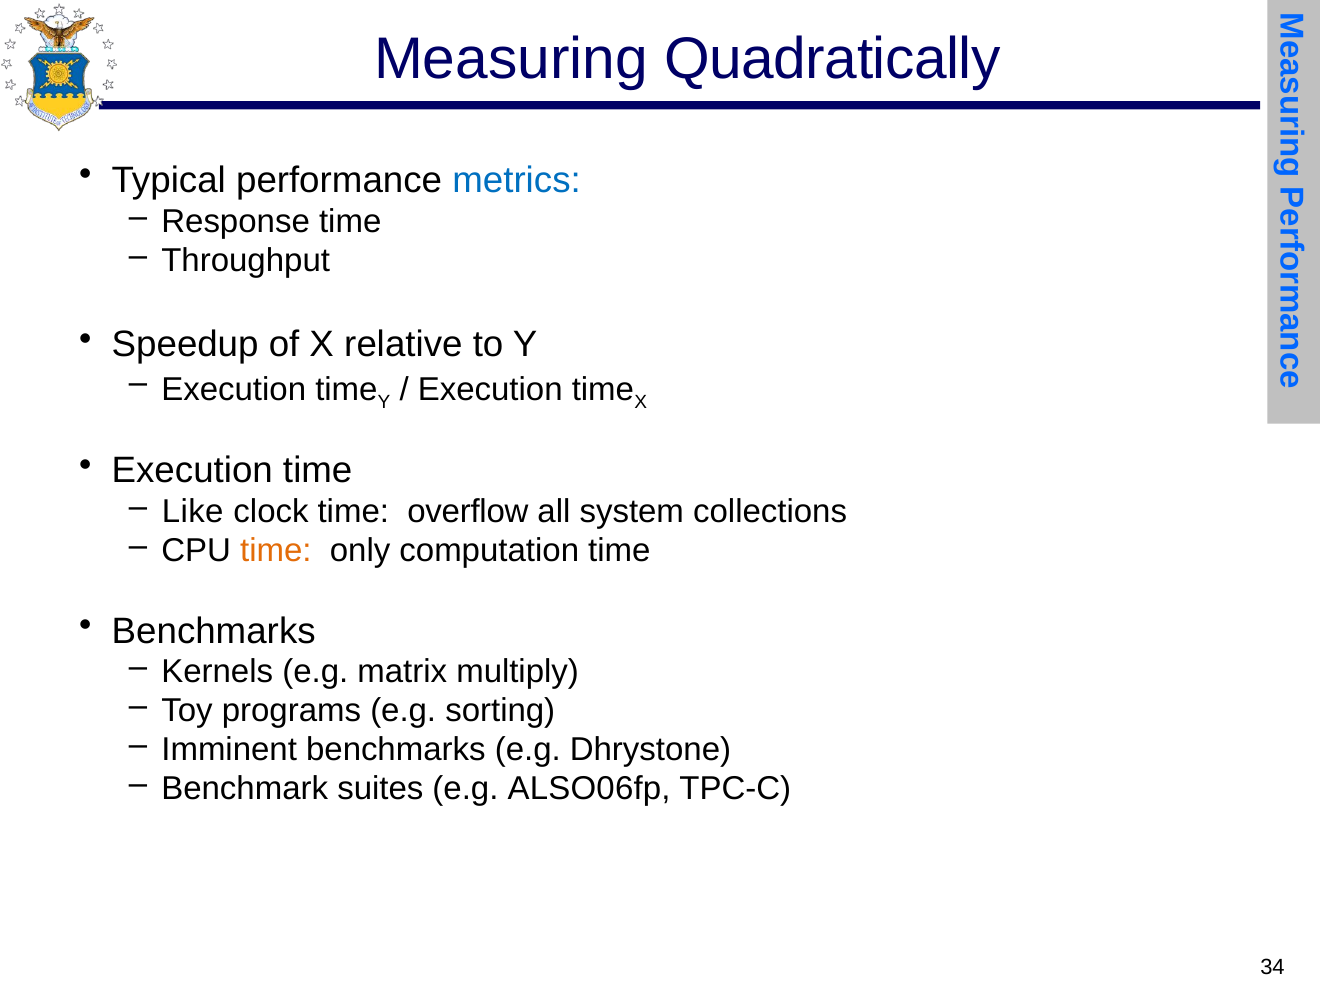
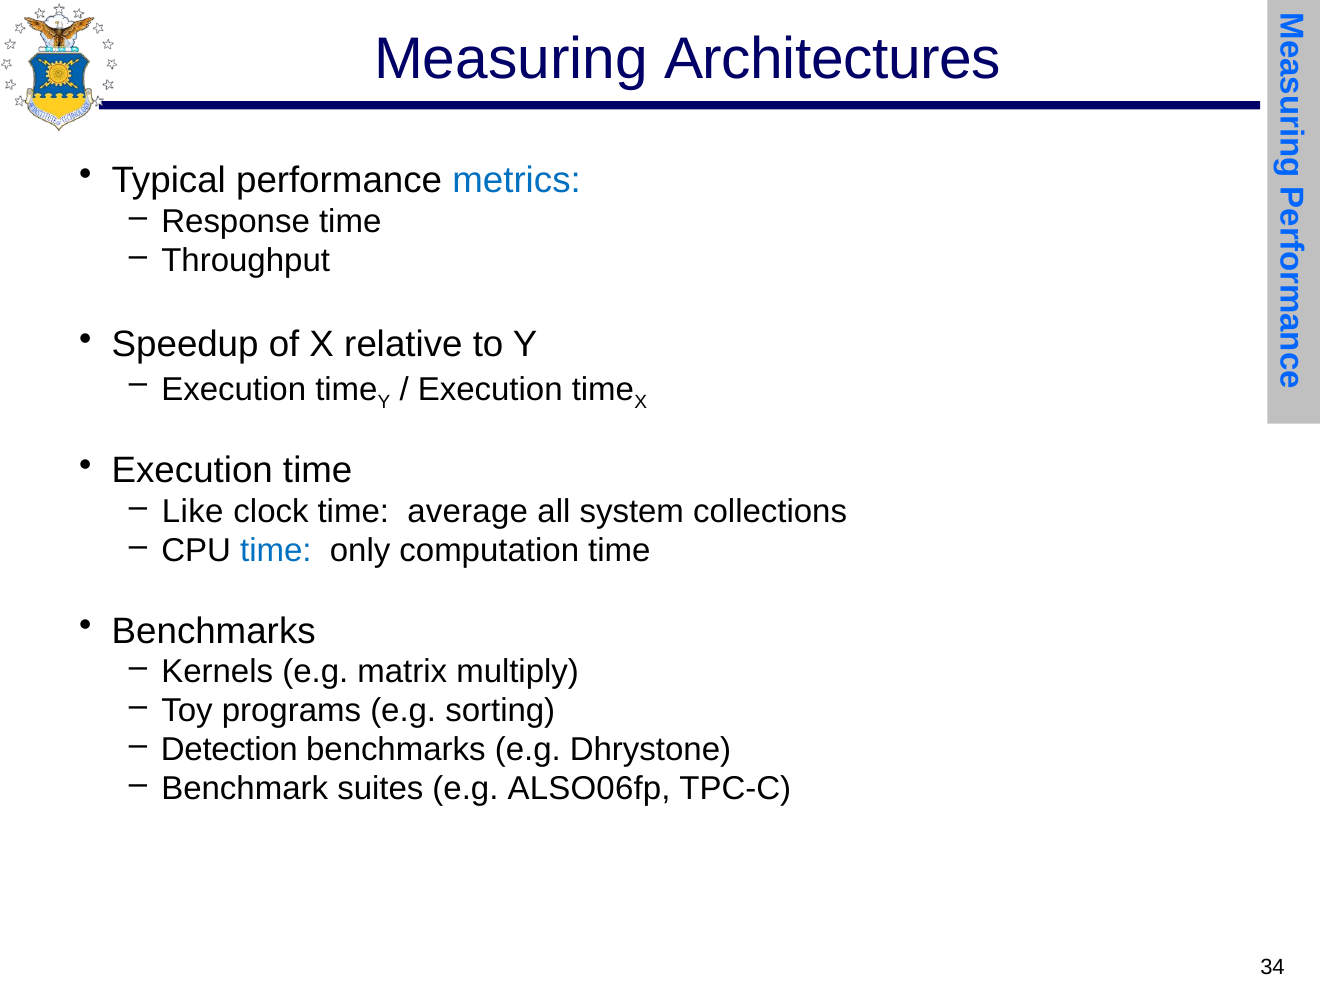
Quadratically: Quadratically -> Architectures
overflow: overflow -> average
time at (276, 551) colour: orange -> blue
Imminent: Imminent -> Detection
